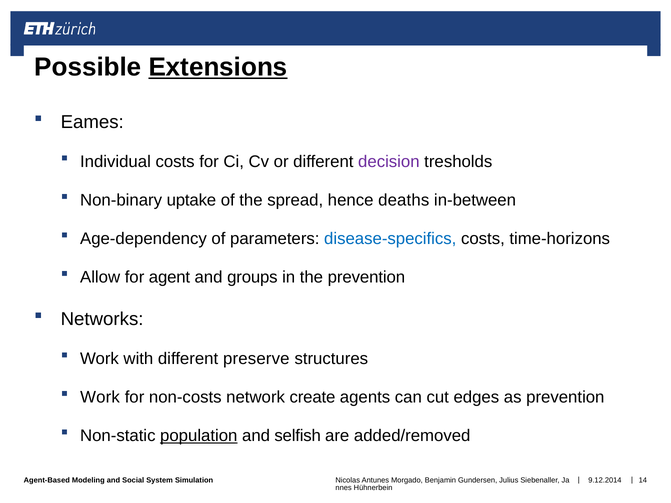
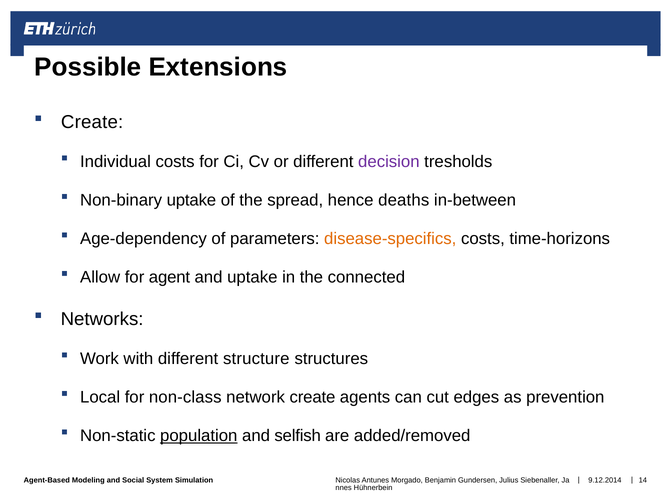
Extensions underline: present -> none
Eames at (92, 122): Eames -> Create
disease-specifics colour: blue -> orange
and groups: groups -> uptake
the prevention: prevention -> connected
preserve: preserve -> structure
Work at (100, 397): Work -> Local
non-costs: non-costs -> non-class
